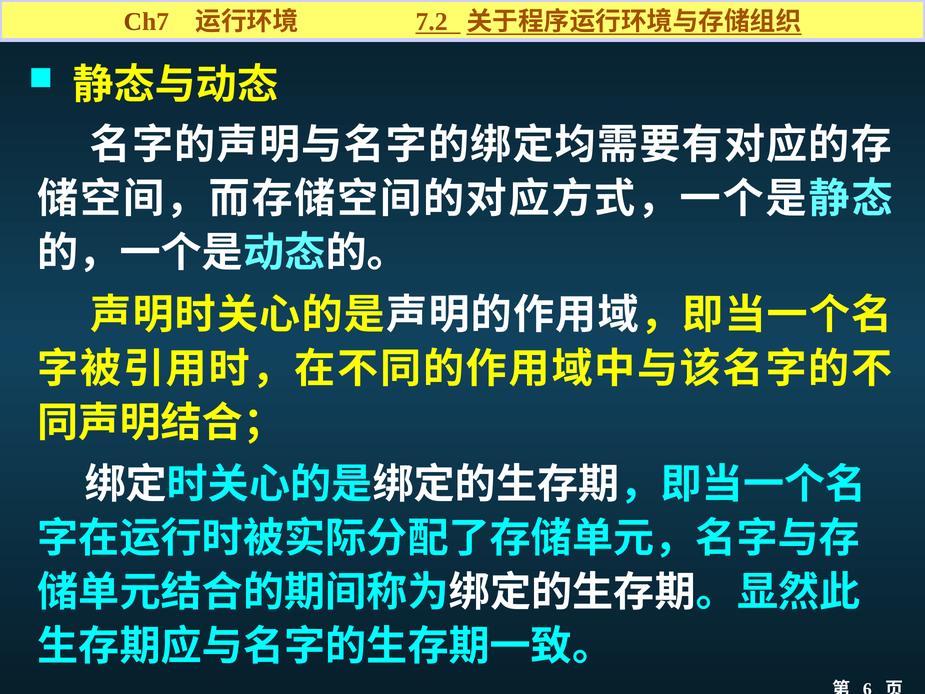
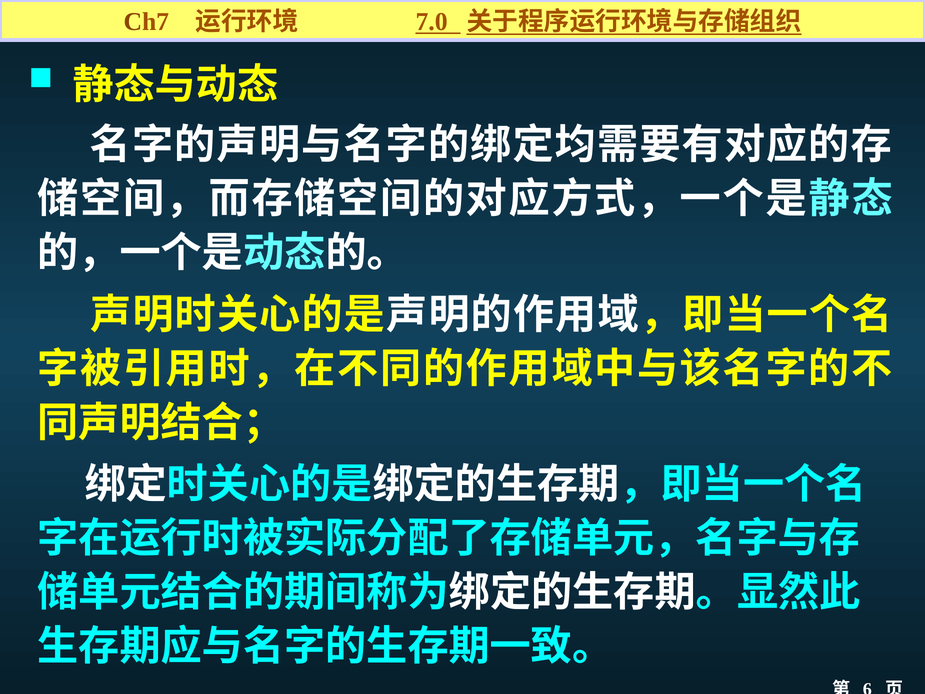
7.2: 7.2 -> 7.0
